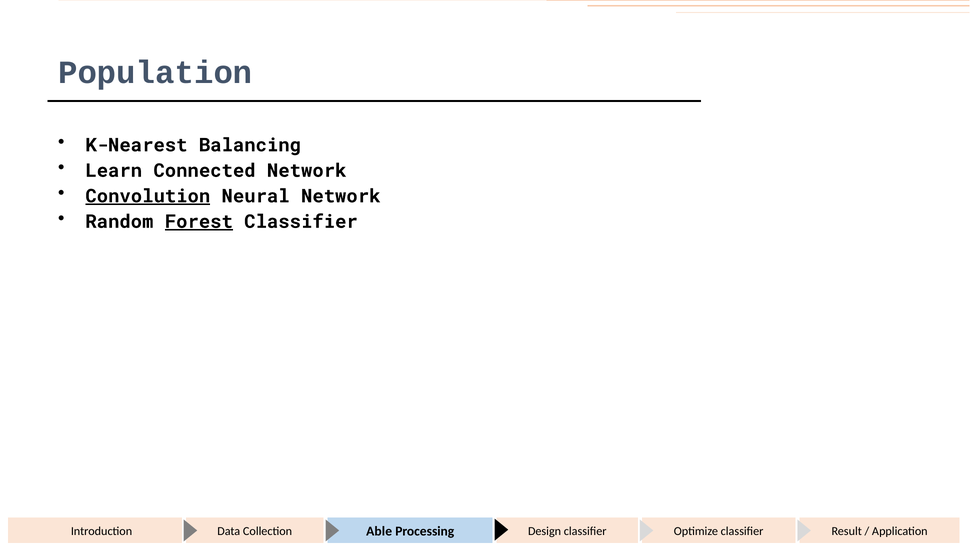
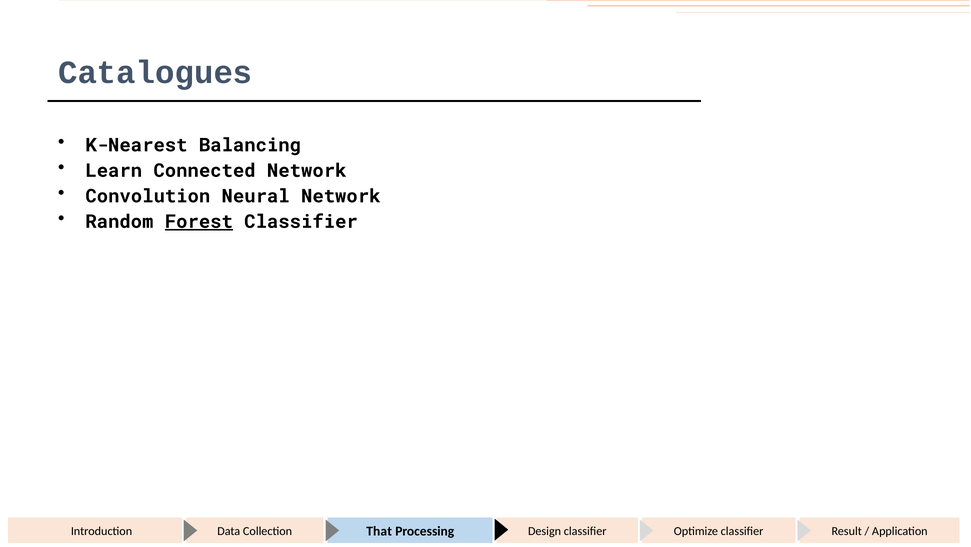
Population: Population -> Catalogues
Convolution underline: present -> none
Able: Able -> That
